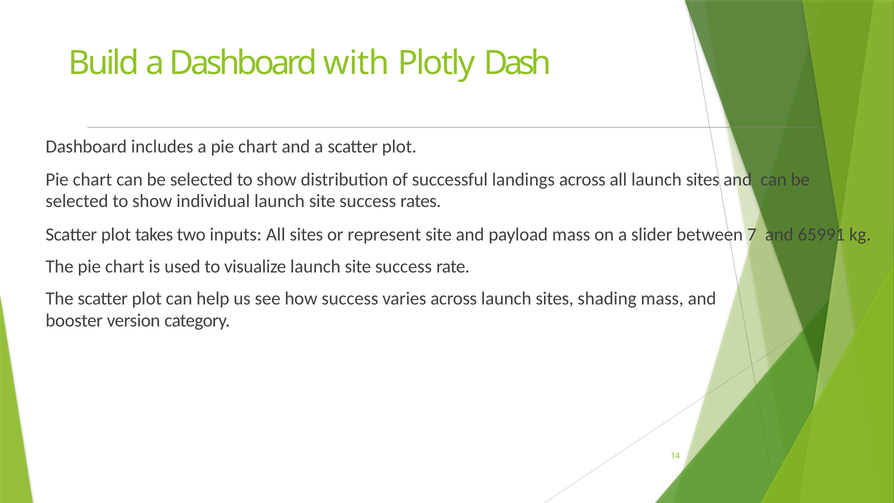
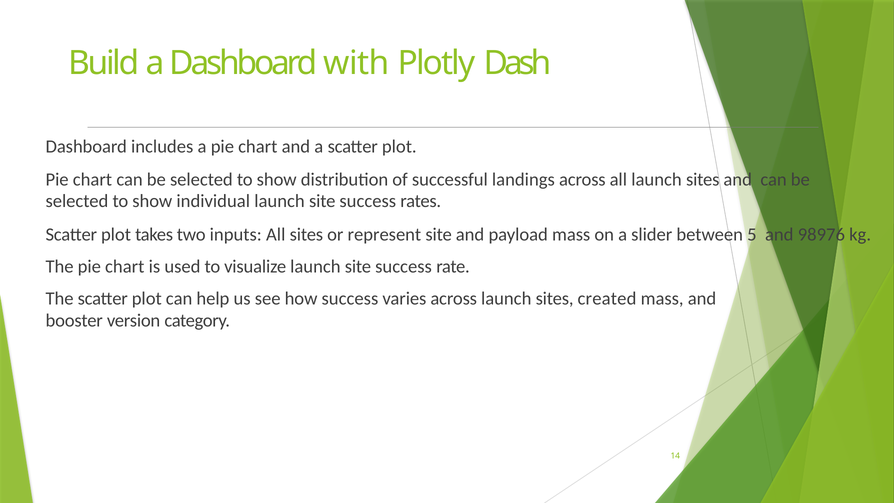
7: 7 -> 5
65991: 65991 -> 98976
shading: shading -> created
